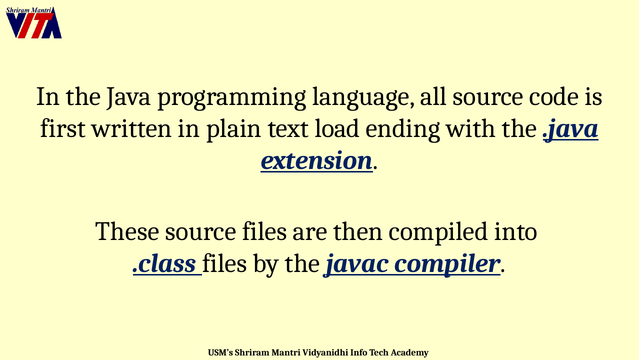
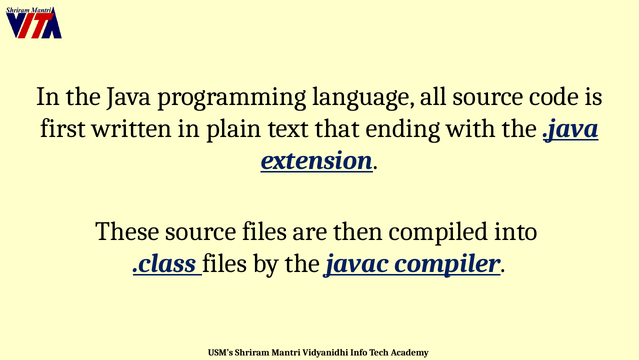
load: load -> that
